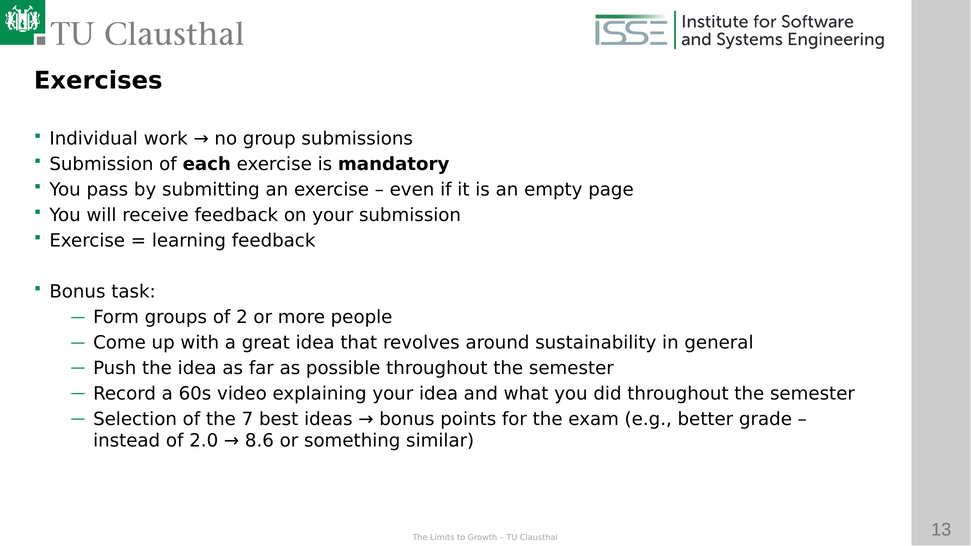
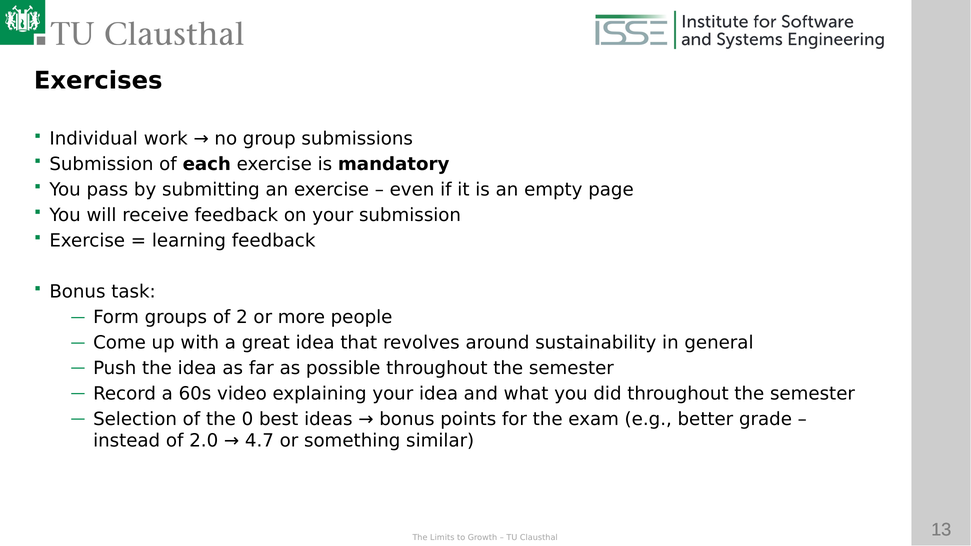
7: 7 -> 0
8.6: 8.6 -> 4.7
